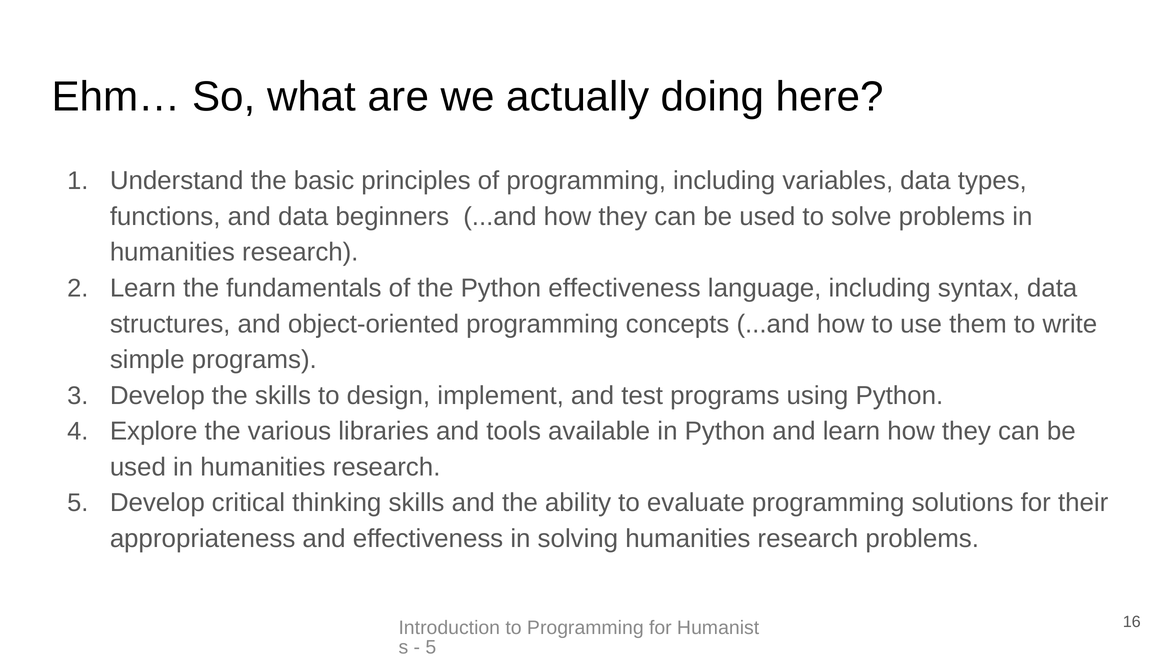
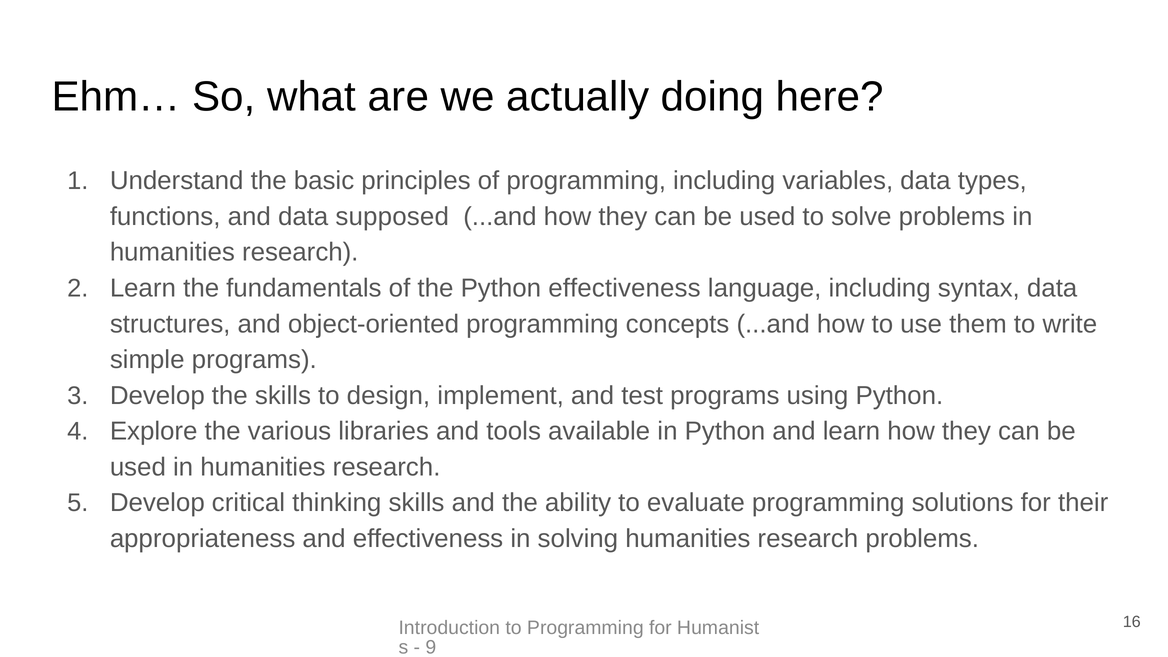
beginners: beginners -> supposed
5 at (431, 647): 5 -> 9
